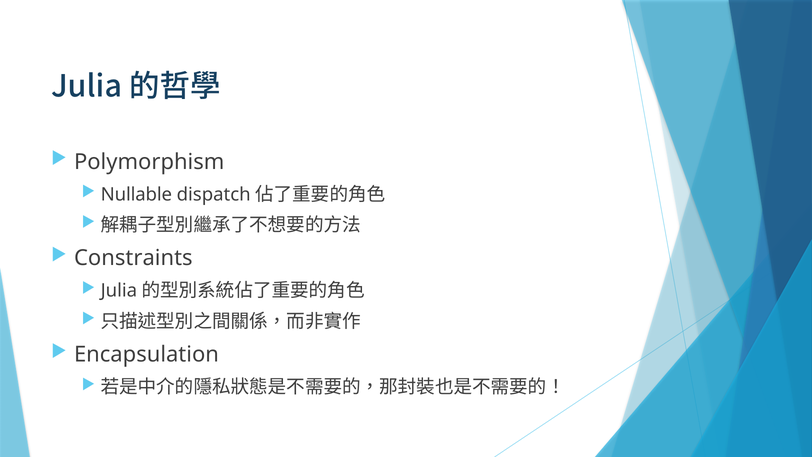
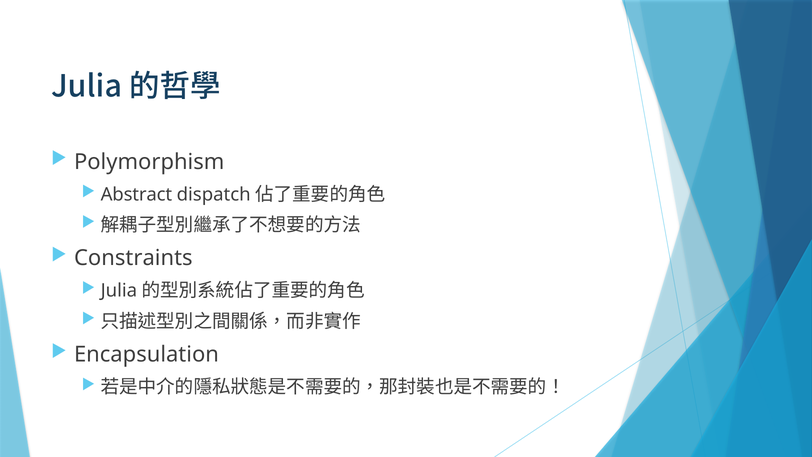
Nullable: Nullable -> Abstract
